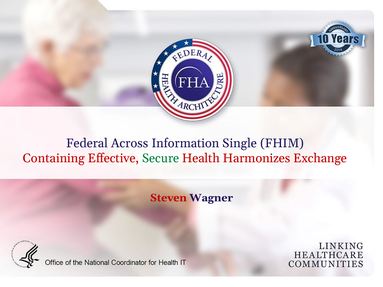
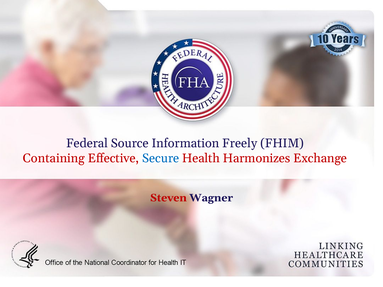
Across: Across -> Source
Single: Single -> Freely
Secure colour: green -> blue
